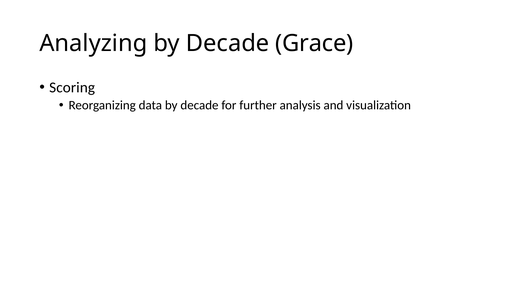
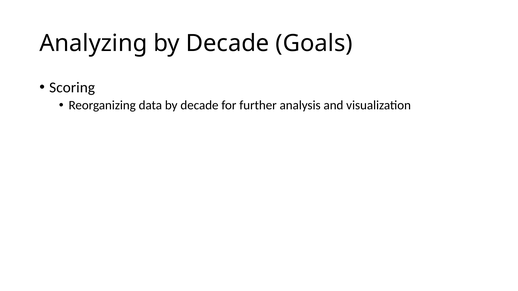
Grace: Grace -> Goals
